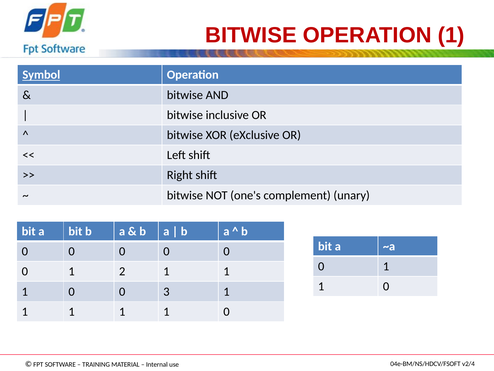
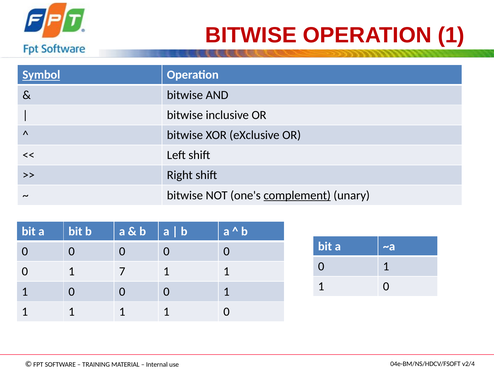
complement underline: none -> present
2: 2 -> 7
1 0 0 3: 3 -> 0
